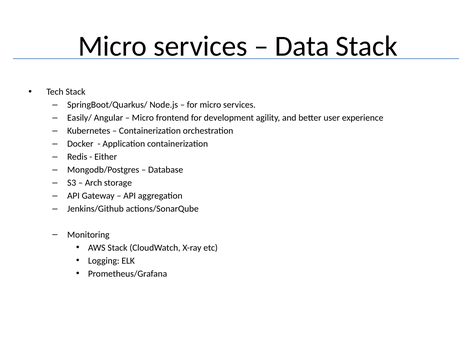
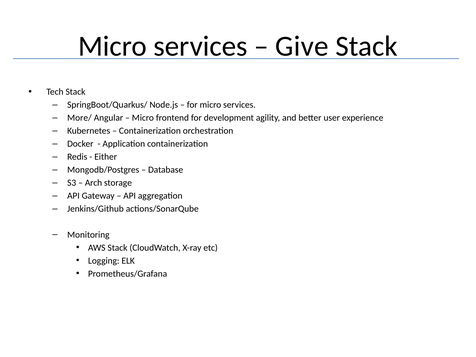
Data: Data -> Give
Easily/: Easily/ -> More/
